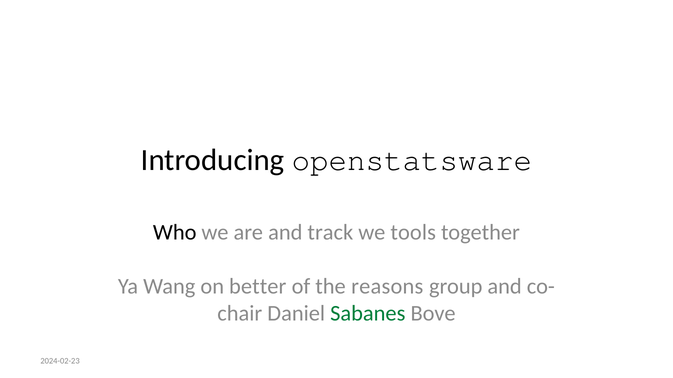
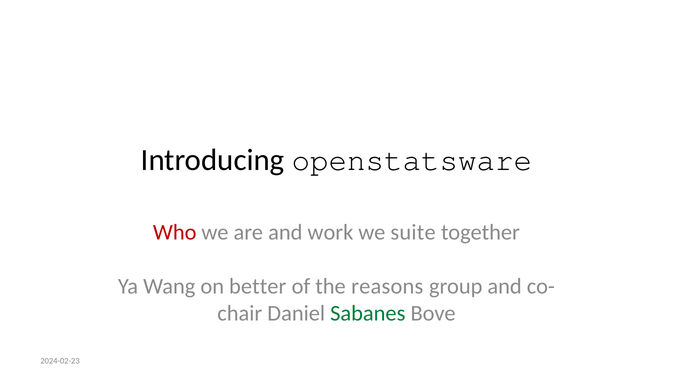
Who colour: black -> red
track: track -> work
tools: tools -> suite
